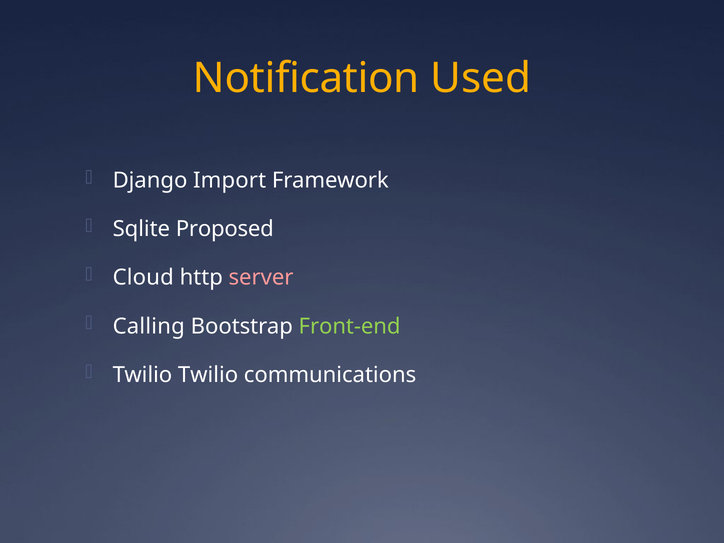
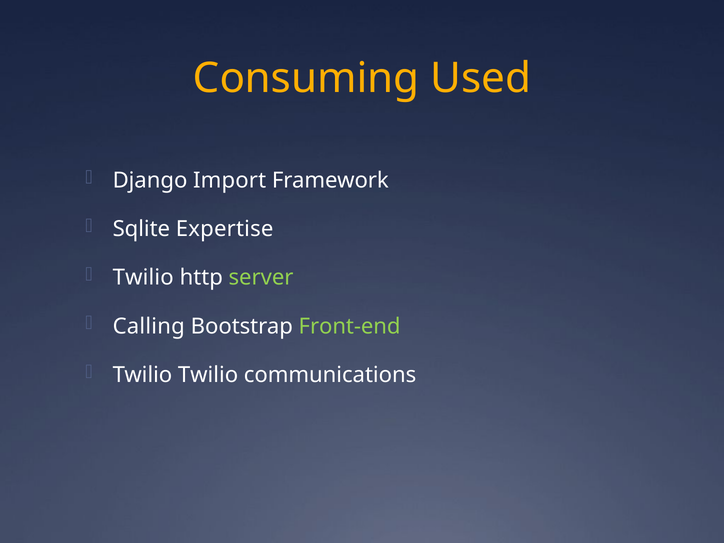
Notification: Notification -> Consuming
Proposed: Proposed -> Expertise
Cloud at (143, 278): Cloud -> Twilio
server colour: pink -> light green
